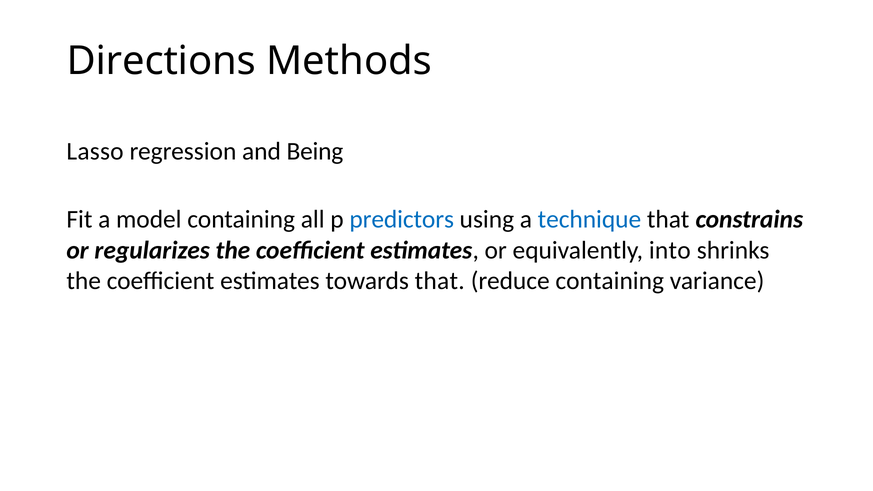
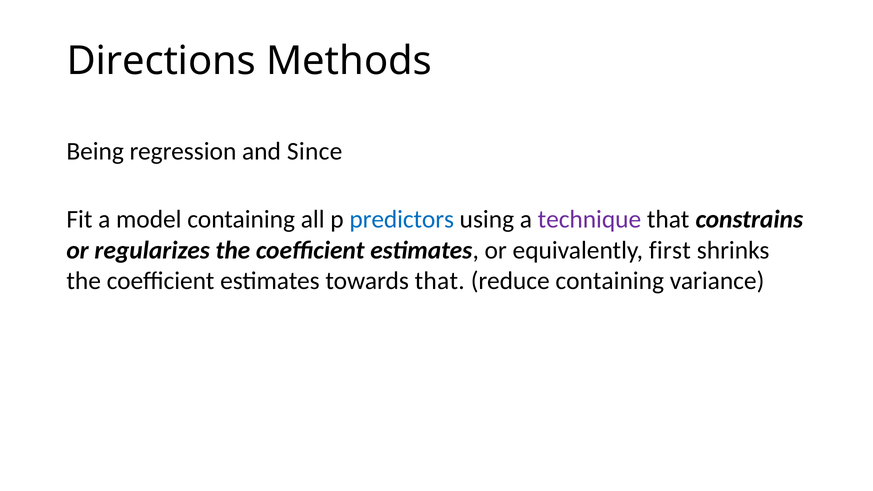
Lasso: Lasso -> Being
Being: Being -> Since
technique colour: blue -> purple
into: into -> first
